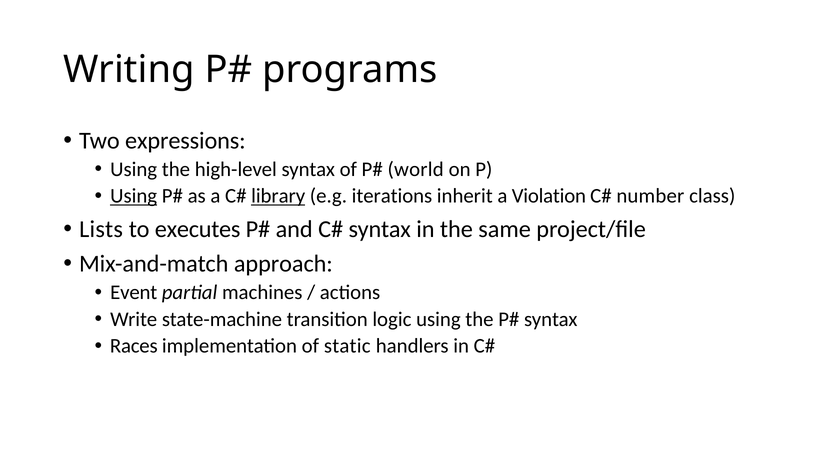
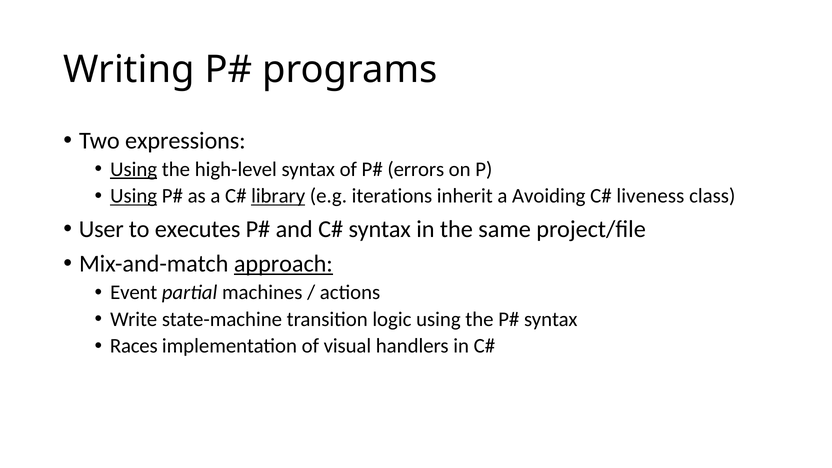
Using at (134, 169) underline: none -> present
world: world -> errors
Violation: Violation -> Avoiding
number: number -> liveness
Lists: Lists -> User
approach underline: none -> present
static: static -> visual
